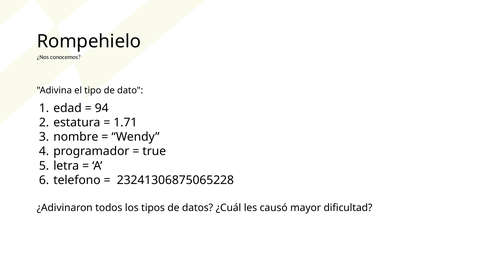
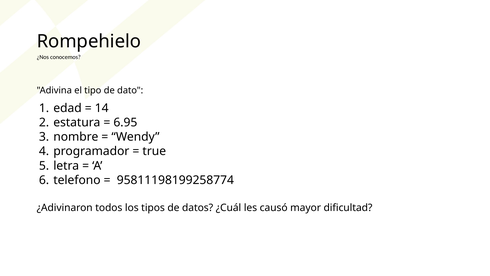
94: 94 -> 14
1.71: 1.71 -> 6.95
23241306875065228: 23241306875065228 -> 95811198199258774
